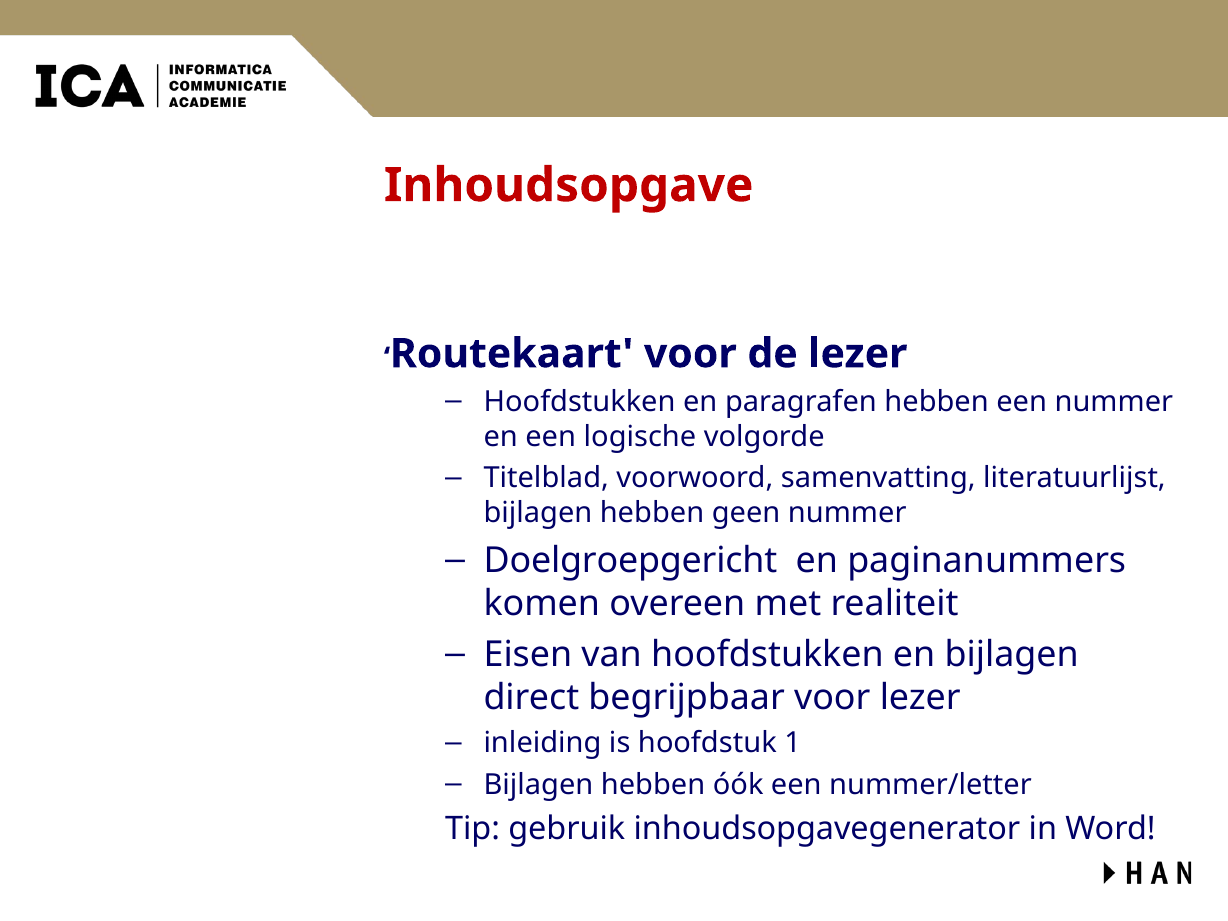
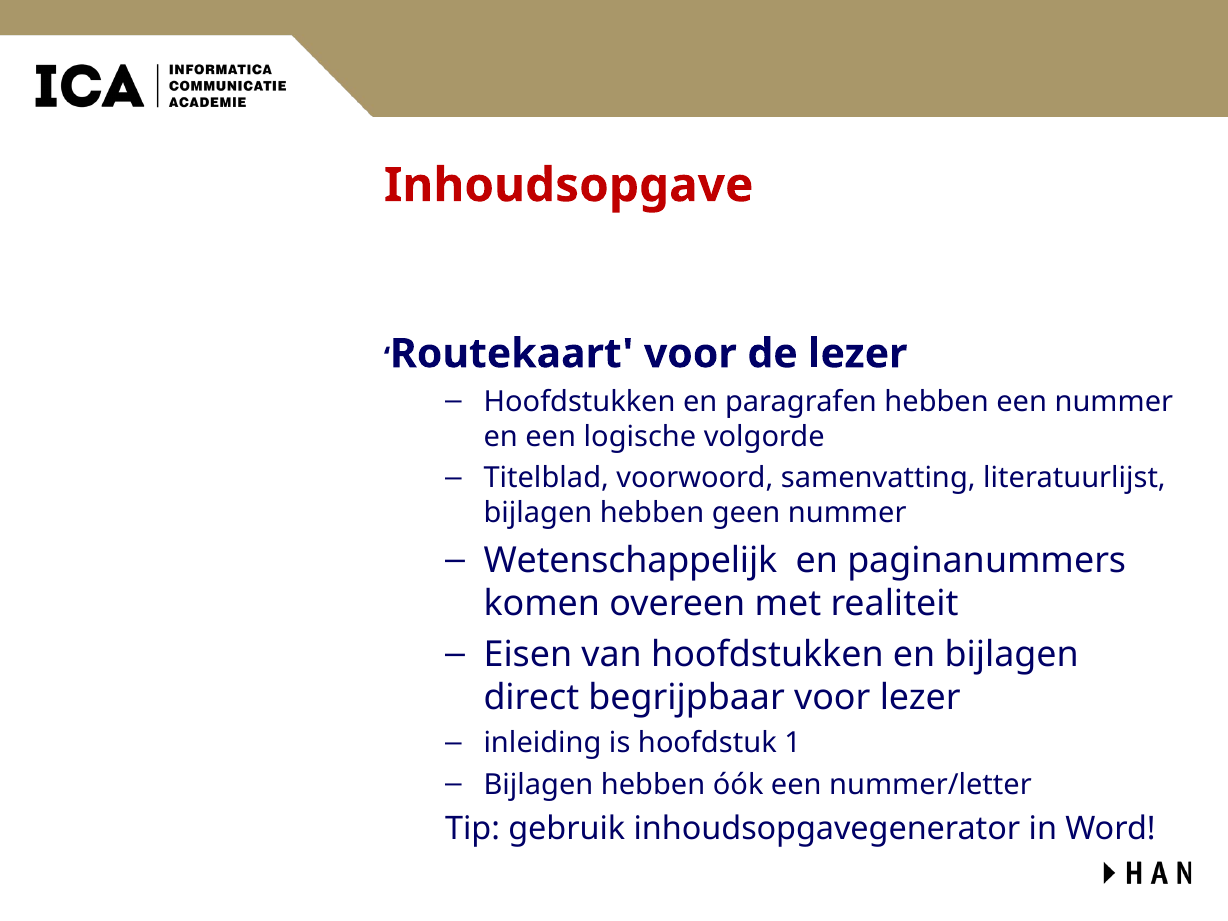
Doelgroepgericht: Doelgroepgericht -> Wetenschappelijk
